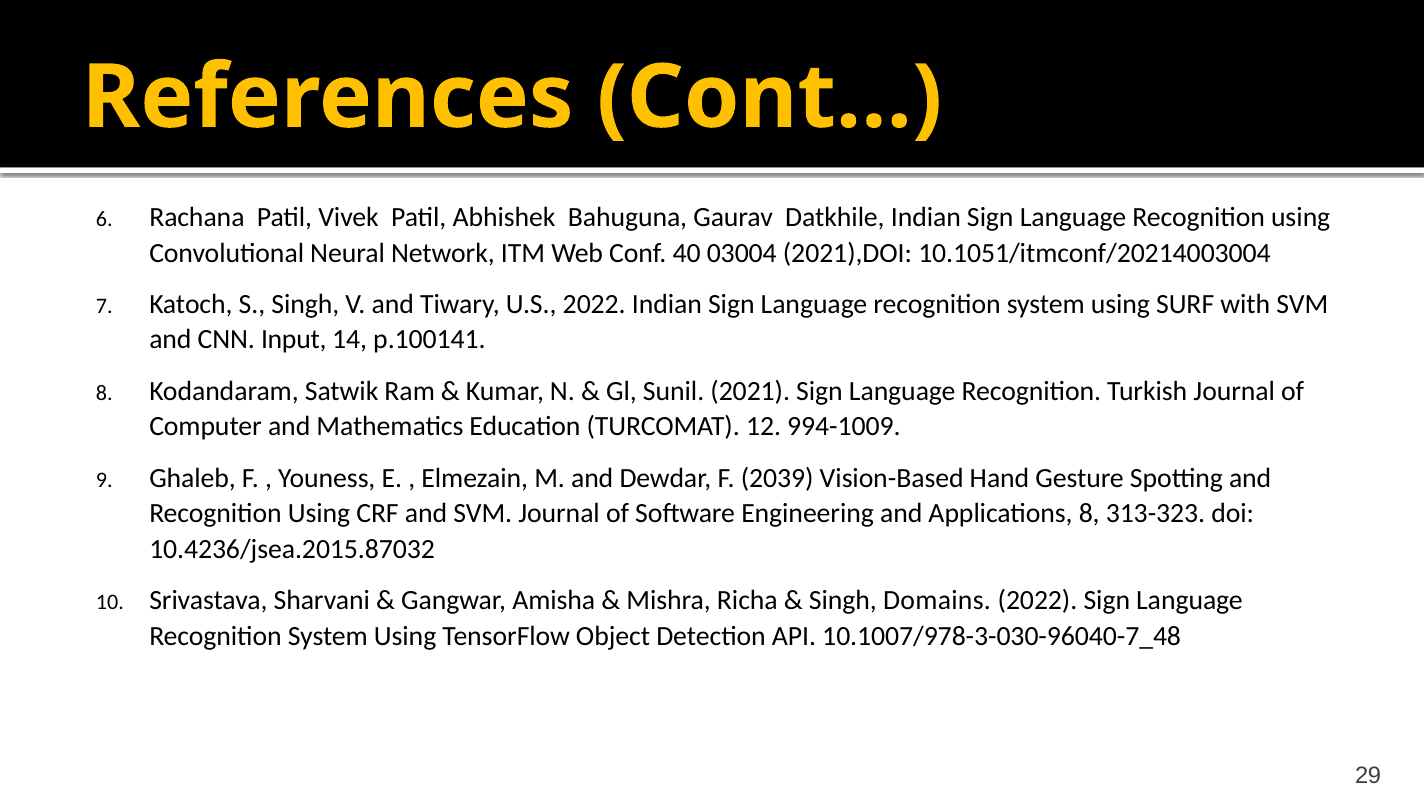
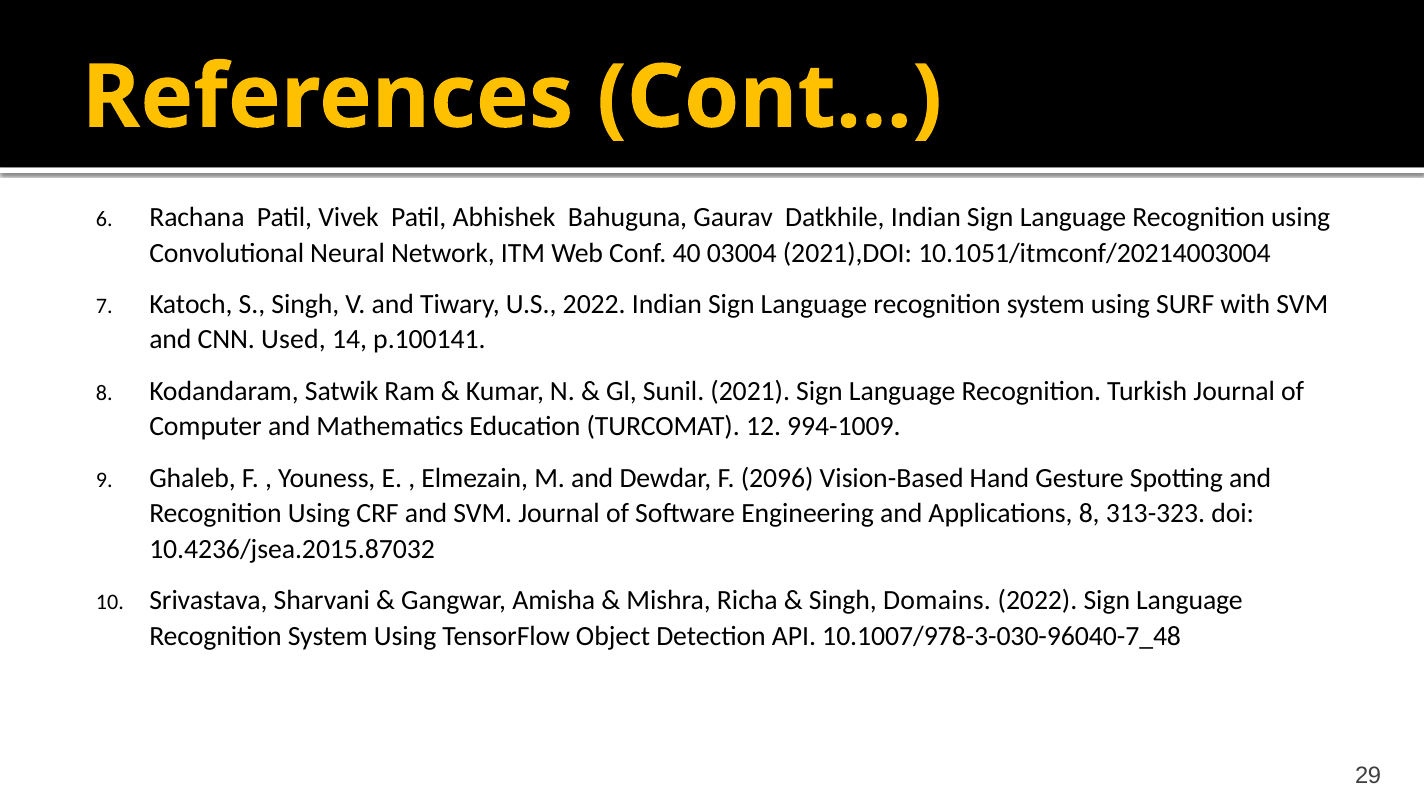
Input: Input -> Used
2039: 2039 -> 2096
